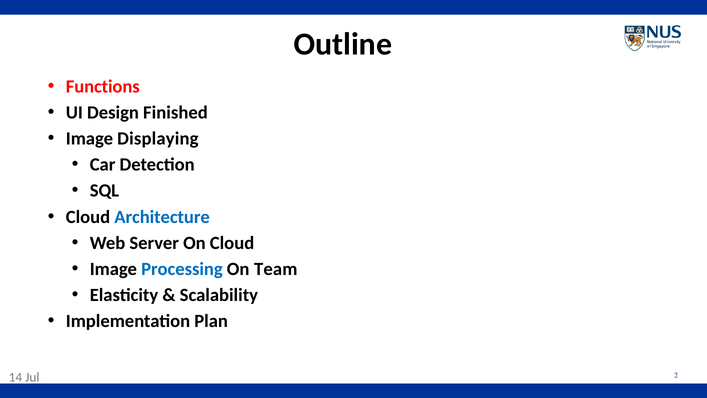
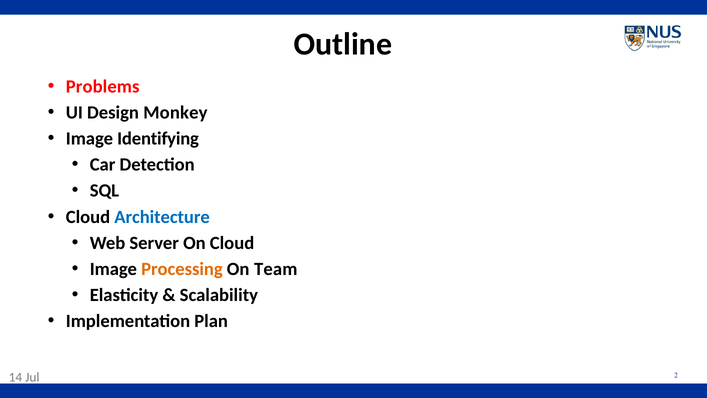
Functions: Functions -> Problems
Finished: Finished -> Monkey
Displaying: Displaying -> Identifying
Processing colour: blue -> orange
